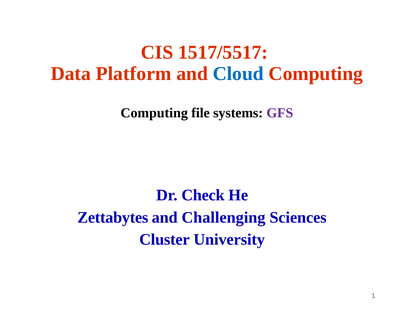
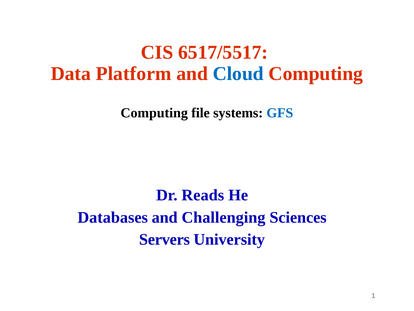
1517/5517: 1517/5517 -> 6517/5517
GFS colour: purple -> blue
Check: Check -> Reads
Zettabytes: Zettabytes -> Databases
Cluster: Cluster -> Servers
